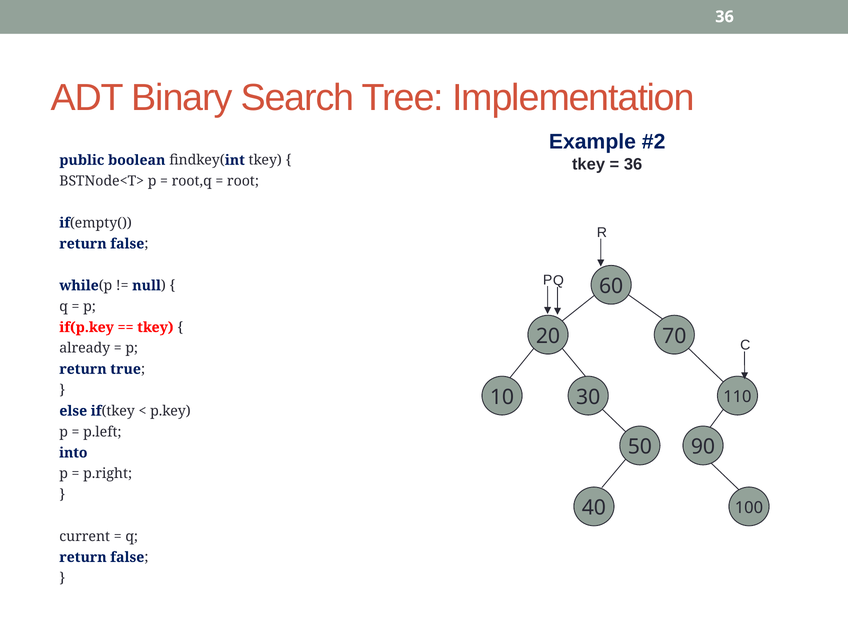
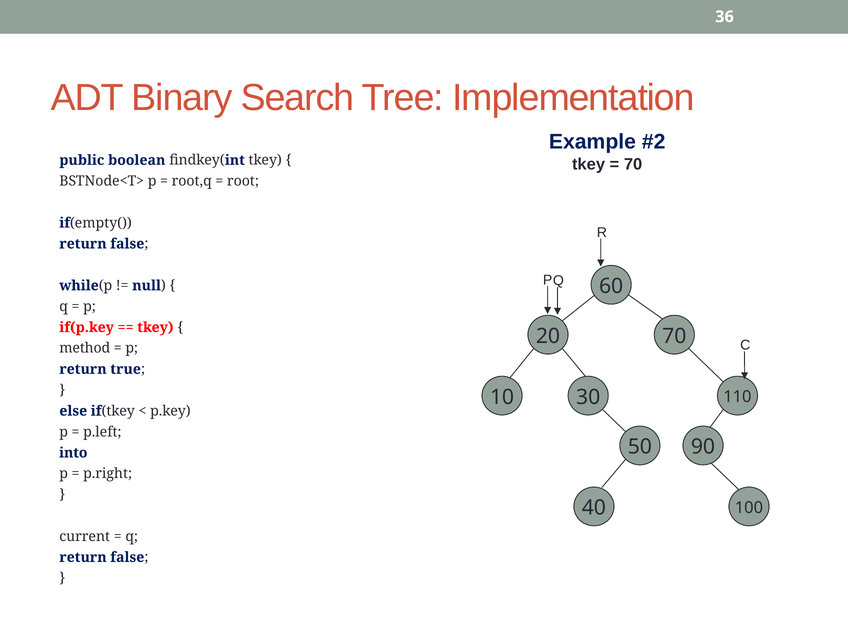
36 at (633, 164): 36 -> 70
already: already -> method
